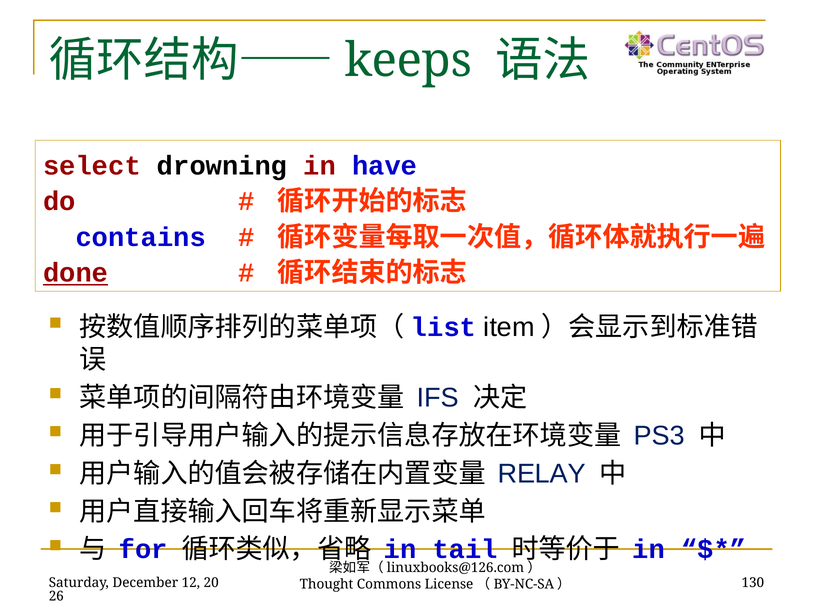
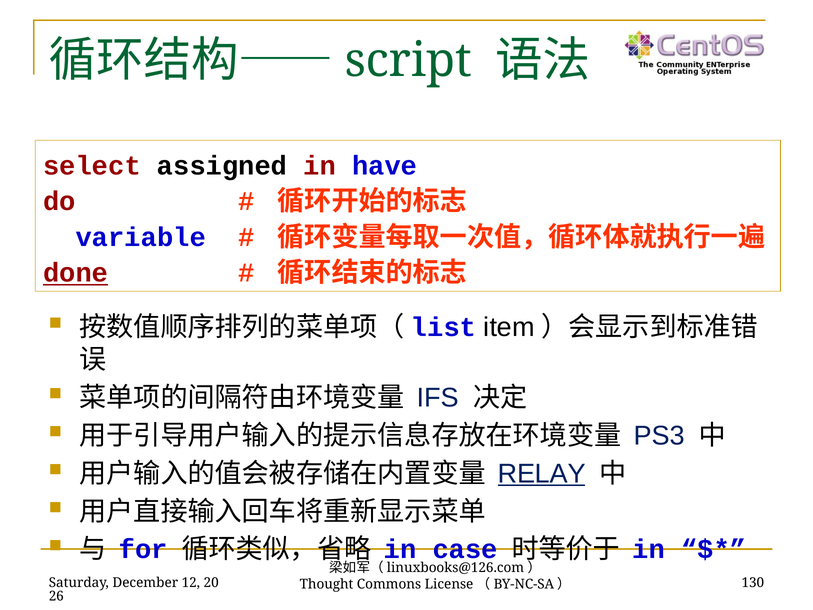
keeps: keeps -> script
drowning: drowning -> assigned
contains: contains -> variable
RELAY underline: none -> present
tail: tail -> case
